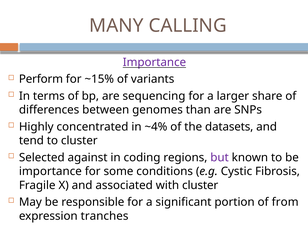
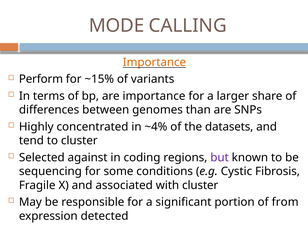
MANY: MANY -> MODE
Importance at (154, 62) colour: purple -> orange
are sequencing: sequencing -> importance
importance at (50, 171): importance -> sequencing
tranches: tranches -> detected
